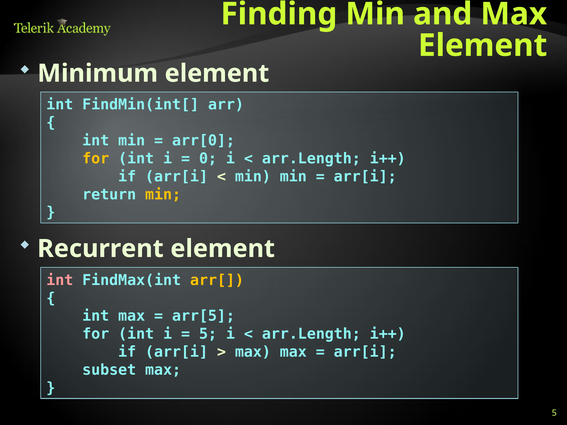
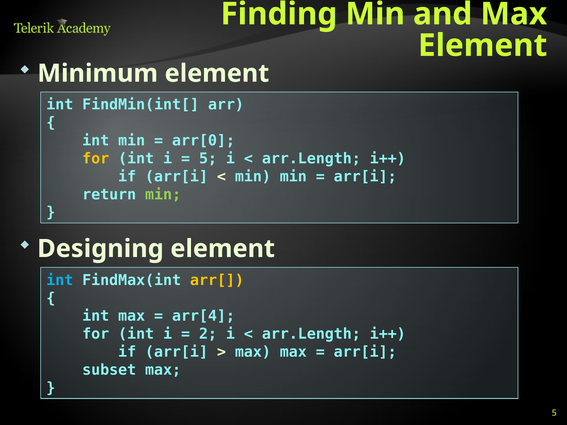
0 at (208, 159): 0 -> 5
min at (163, 195) colour: yellow -> light green
Recurrent: Recurrent -> Designing
int at (60, 280) colour: pink -> light blue
arr[5: arr[5 -> arr[4
5 at (208, 334): 5 -> 2
